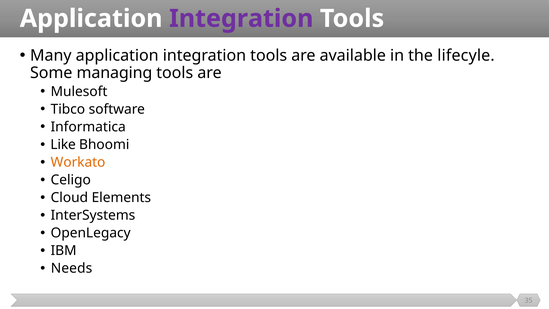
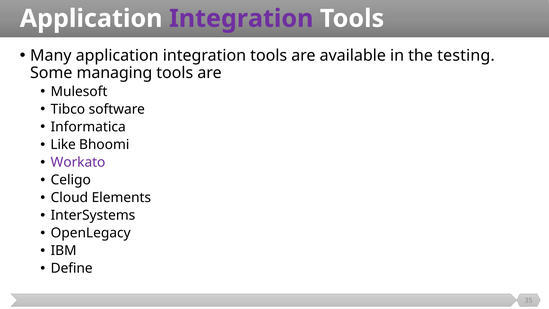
lifecyle: lifecyle -> testing
Workato colour: orange -> purple
Needs: Needs -> Define
